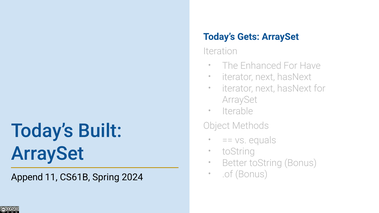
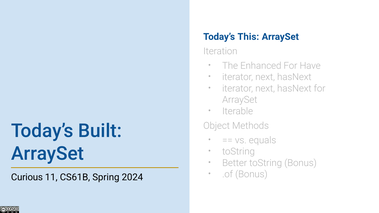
Gets: Gets -> This
Append: Append -> Curious
